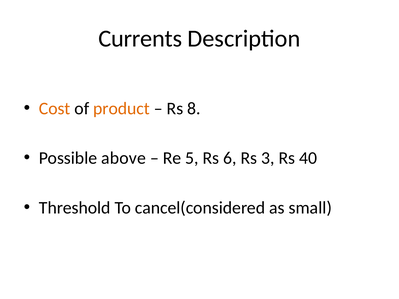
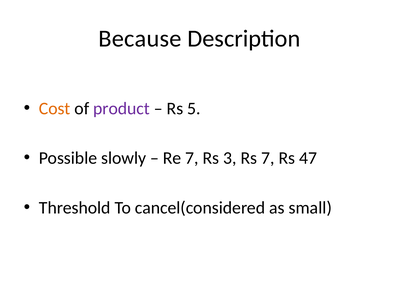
Currents: Currents -> Because
product colour: orange -> purple
8: 8 -> 5
above: above -> slowly
Re 5: 5 -> 7
6: 6 -> 3
Rs 3: 3 -> 7
40: 40 -> 47
